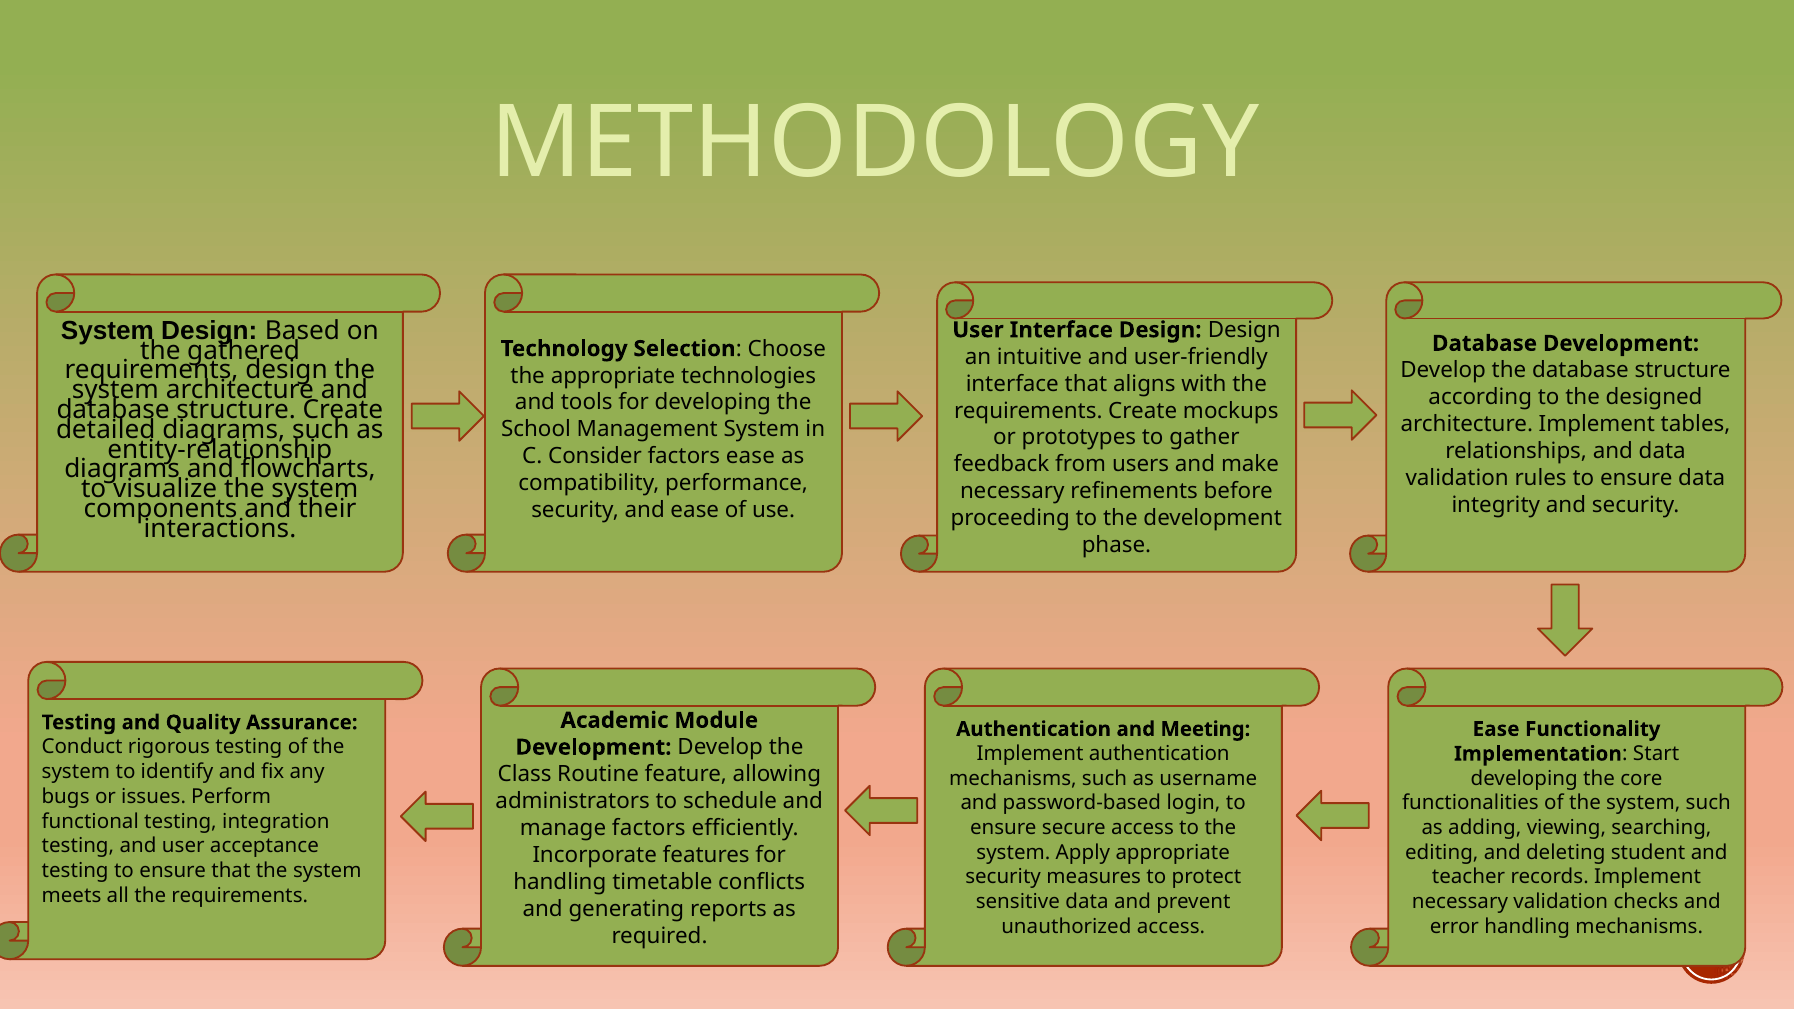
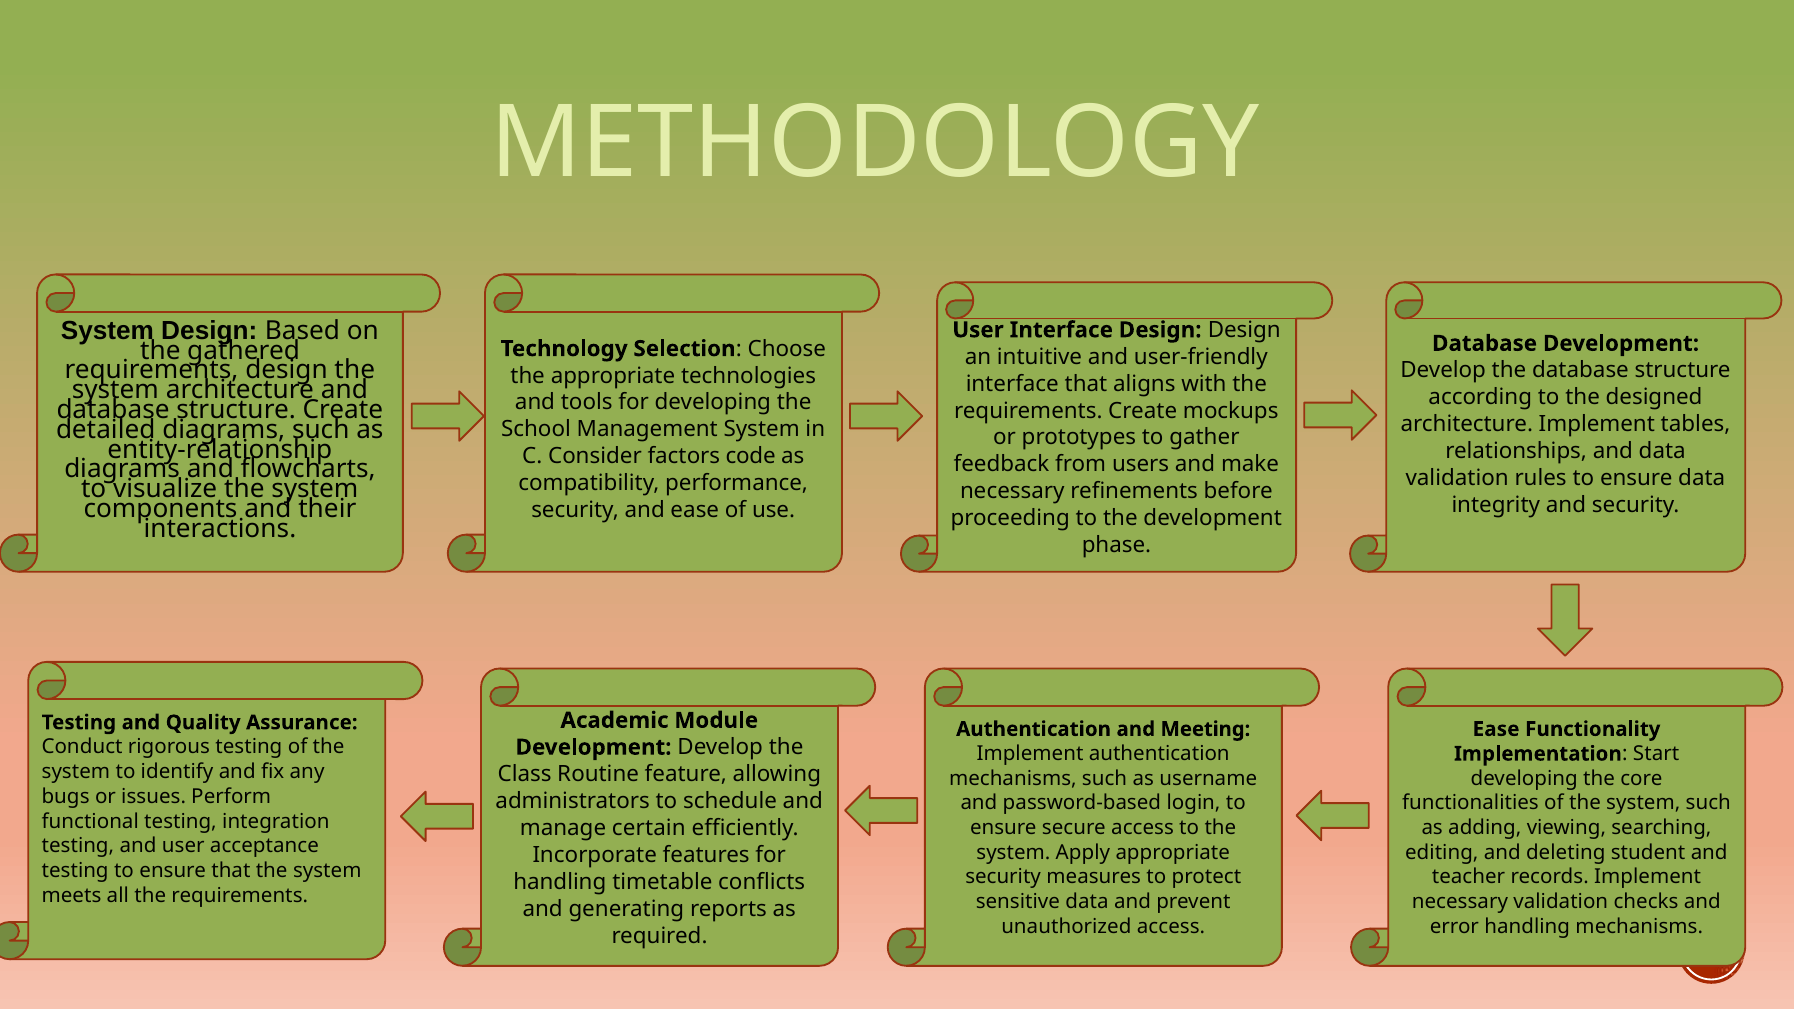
factors ease: ease -> code
manage factors: factors -> certain
